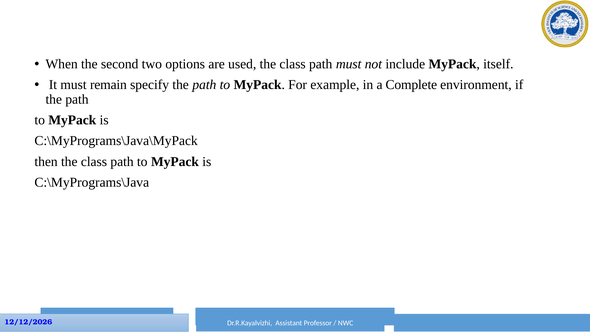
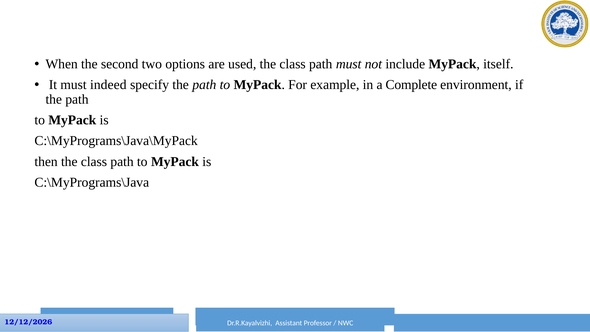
remain: remain -> indeed
